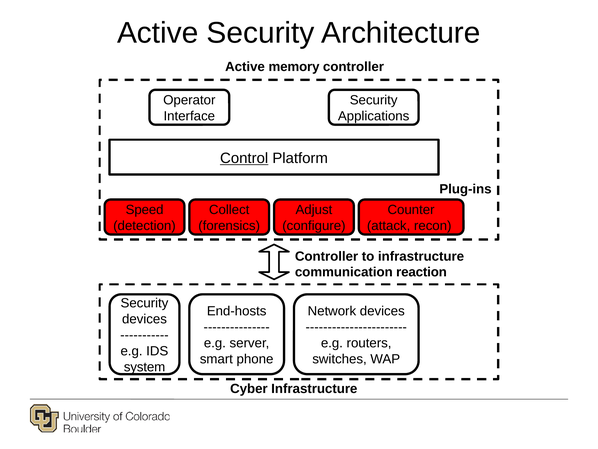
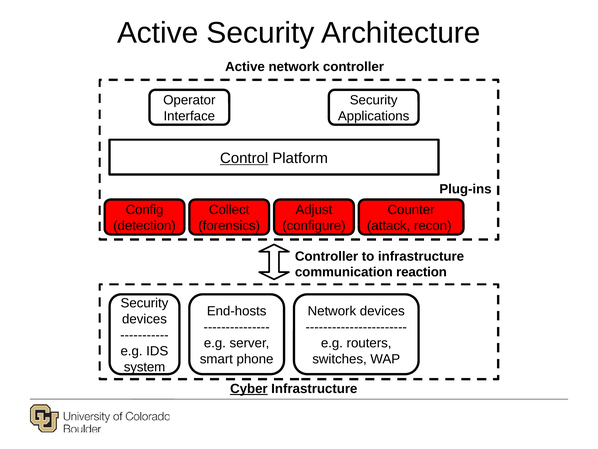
Active memory: memory -> network
Speed: Speed -> Config
Cyber underline: none -> present
